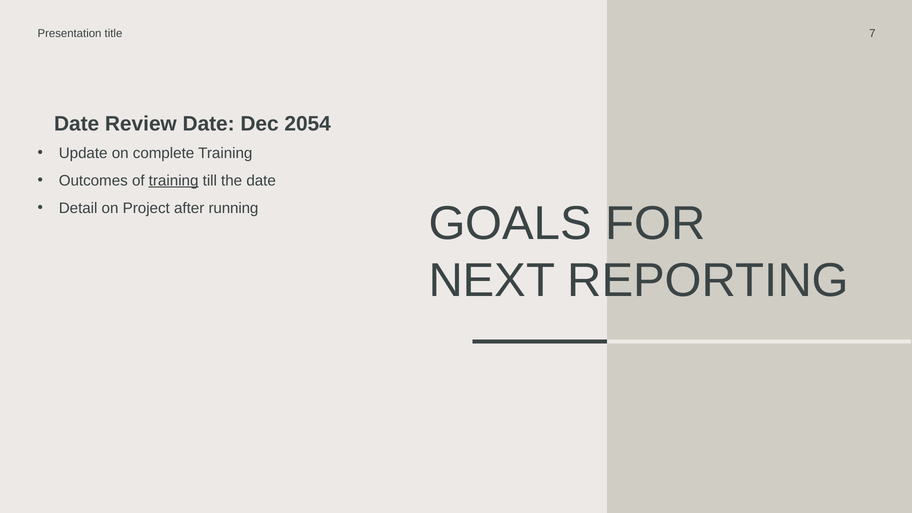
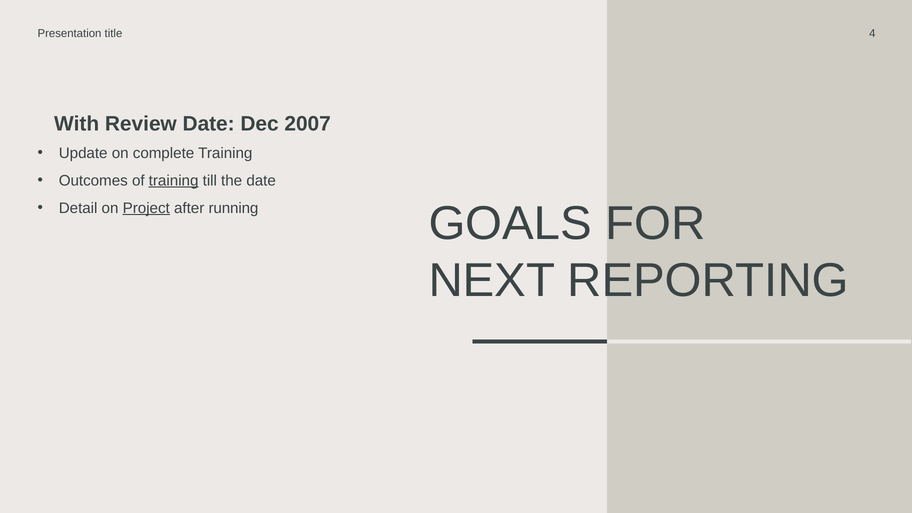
7: 7 -> 4
Date at (77, 124): Date -> With
2054: 2054 -> 2007
Project underline: none -> present
